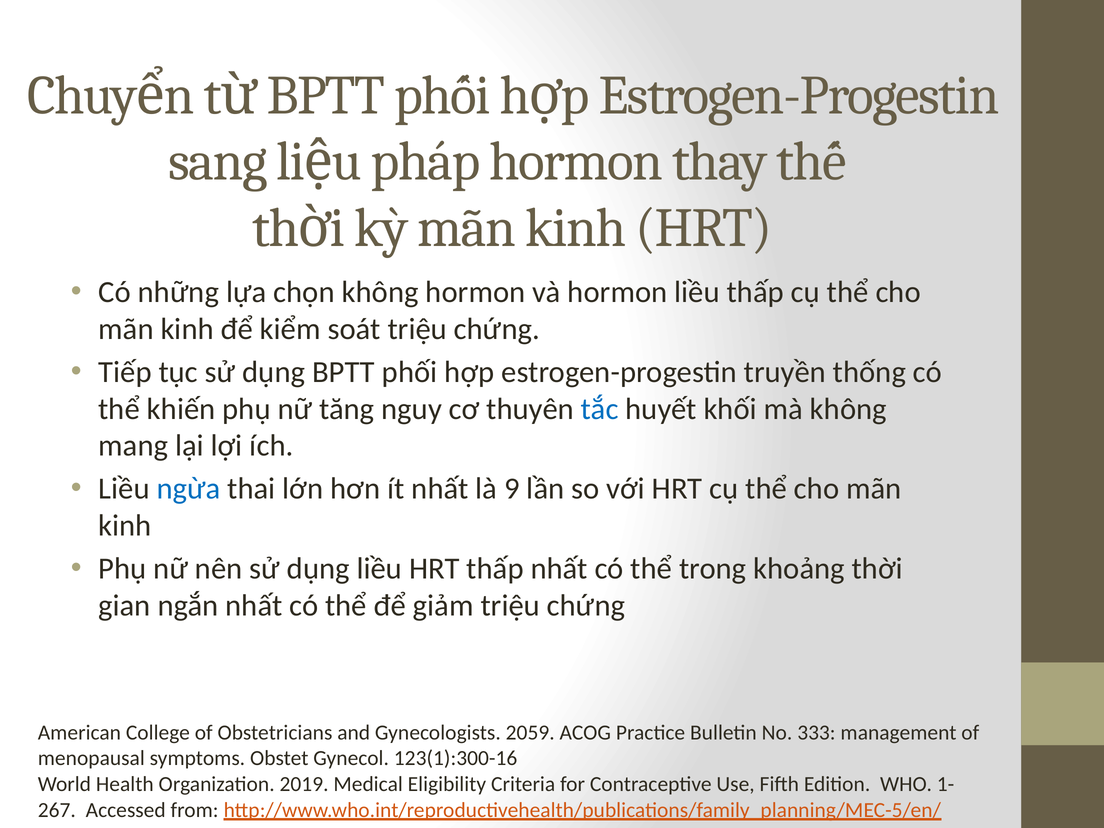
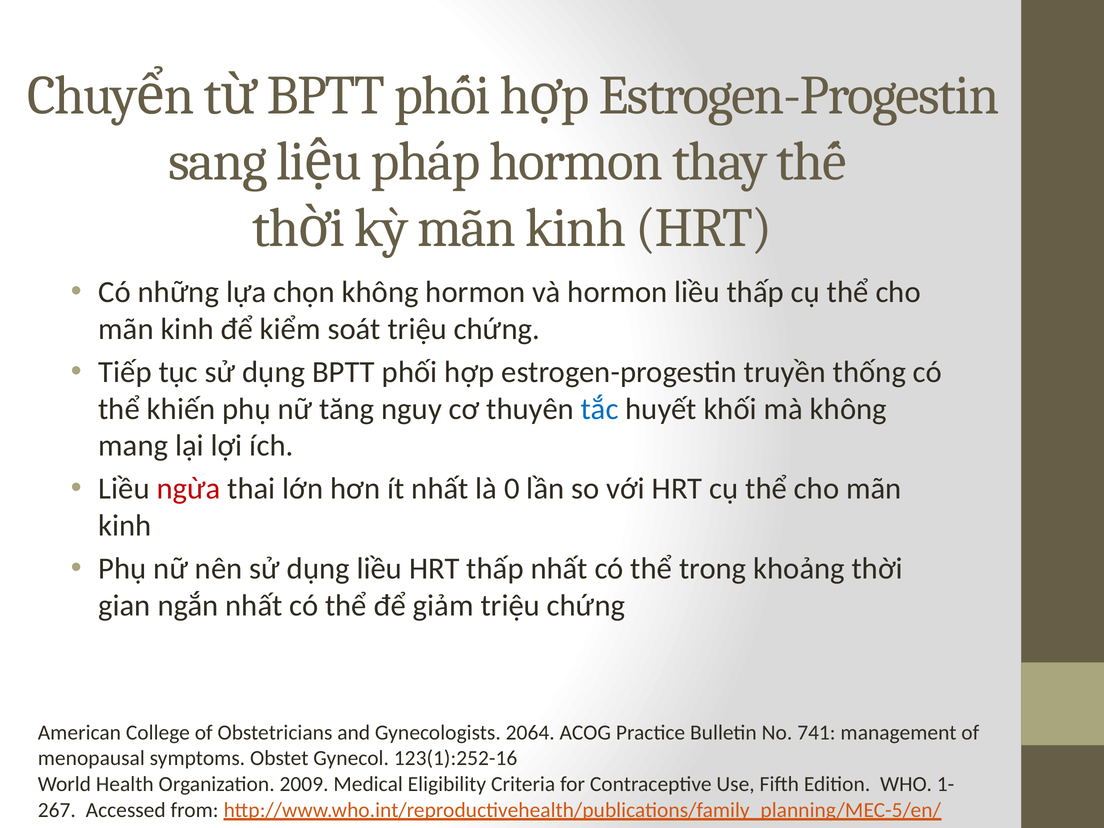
ngừa colour: blue -> red
9: 9 -> 0
2059: 2059 -> 2064
333: 333 -> 741
123(1):300-16: 123(1):300-16 -> 123(1):252-16
2019: 2019 -> 2009
